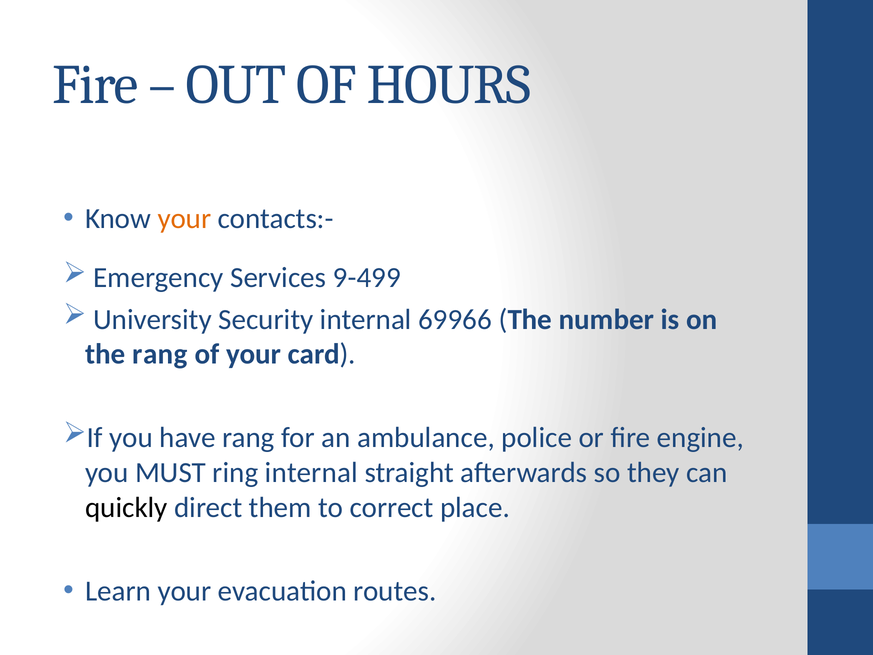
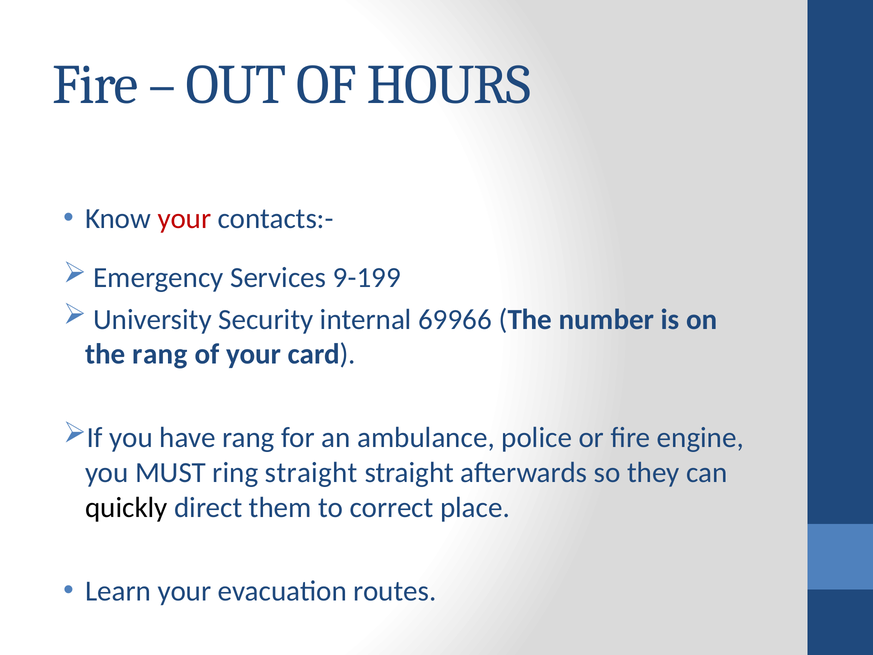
your at (184, 218) colour: orange -> red
9-499: 9-499 -> 9-199
ring internal: internal -> straight
